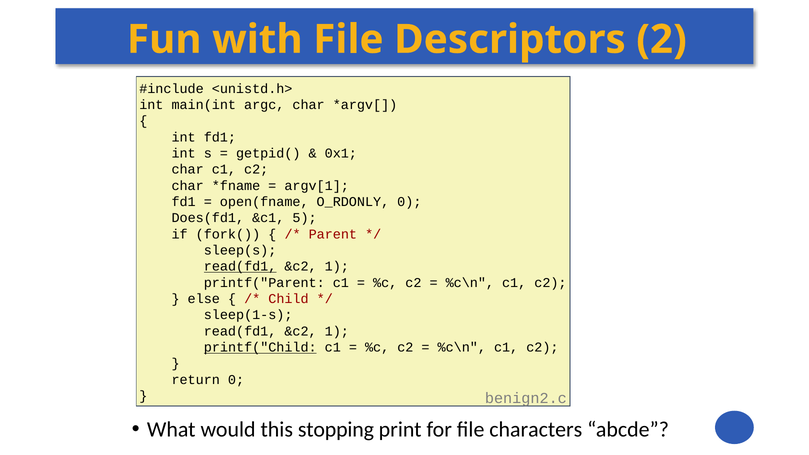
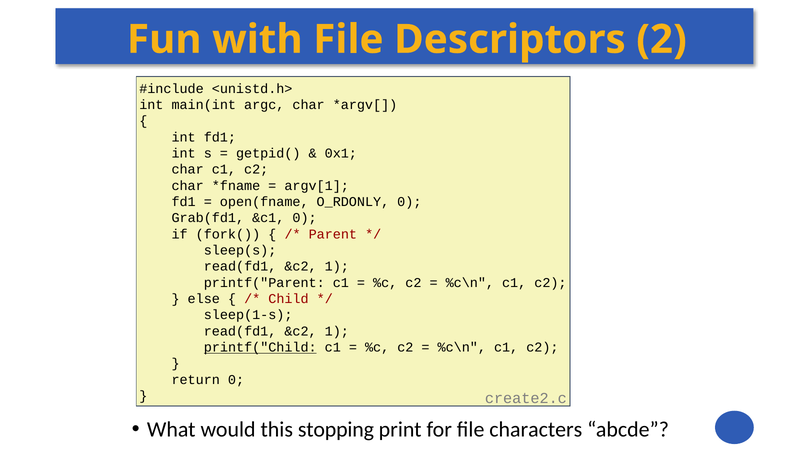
Does(fd1: Does(fd1 -> Grab(fd1
&c1 5: 5 -> 0
read(fd1 at (240, 267) underline: present -> none
benign2.c: benign2.c -> create2.c
